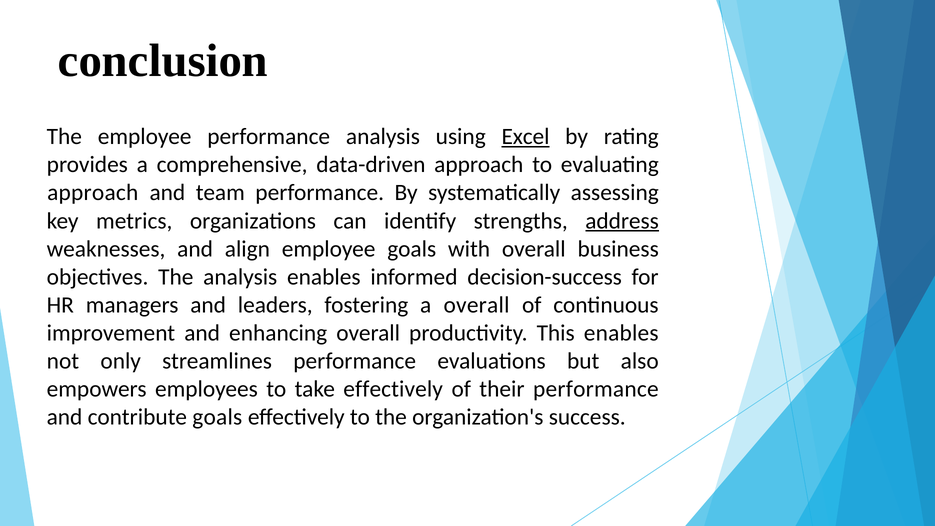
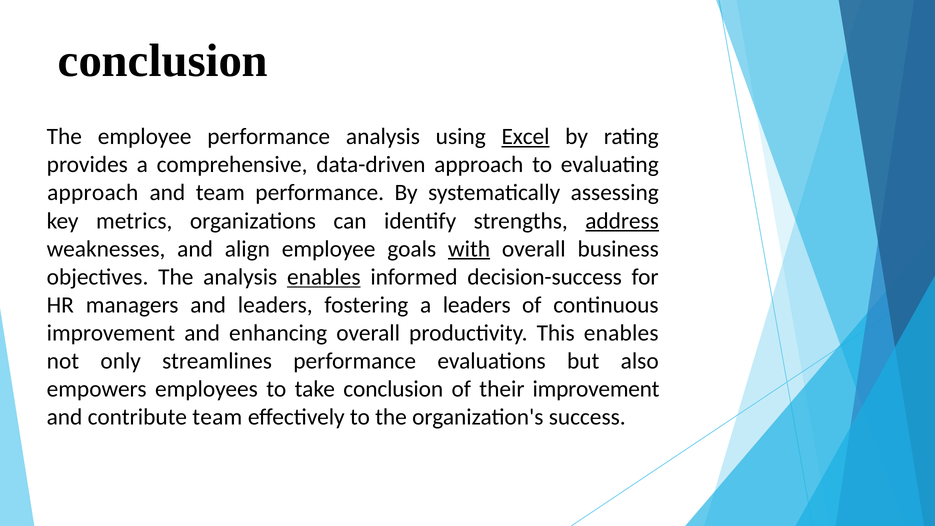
with underline: none -> present
enables at (324, 277) underline: none -> present
a overall: overall -> leaders
take effectively: effectively -> conclusion
their performance: performance -> improvement
contribute goals: goals -> team
